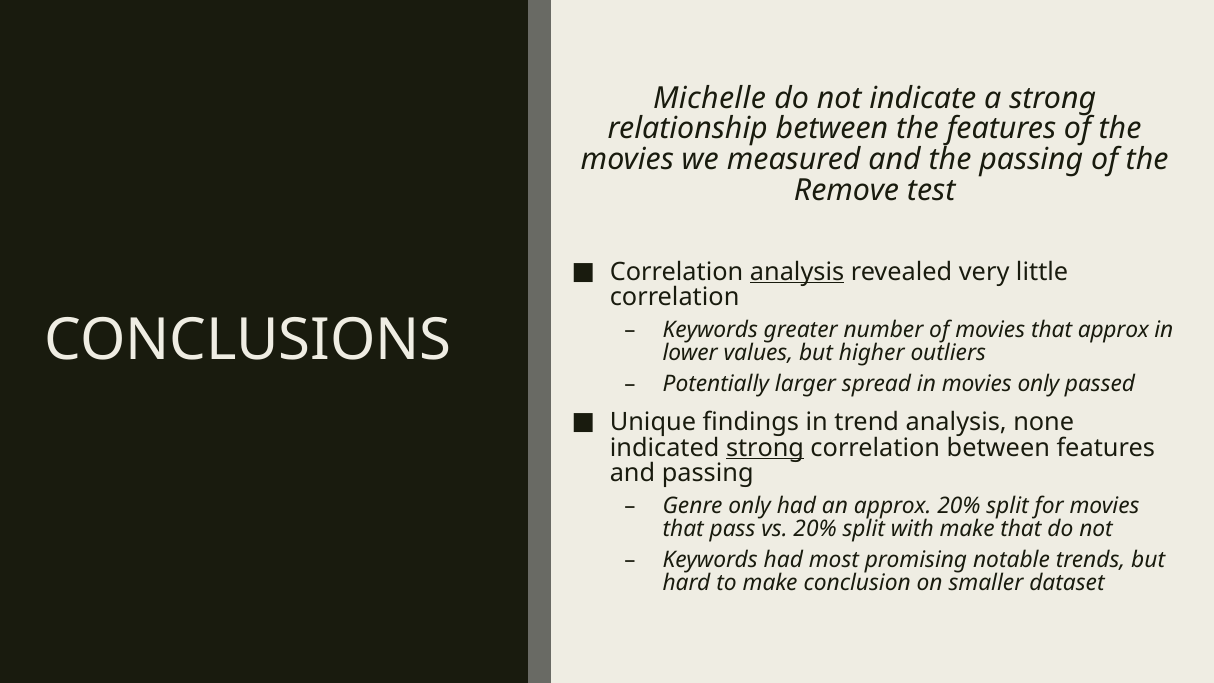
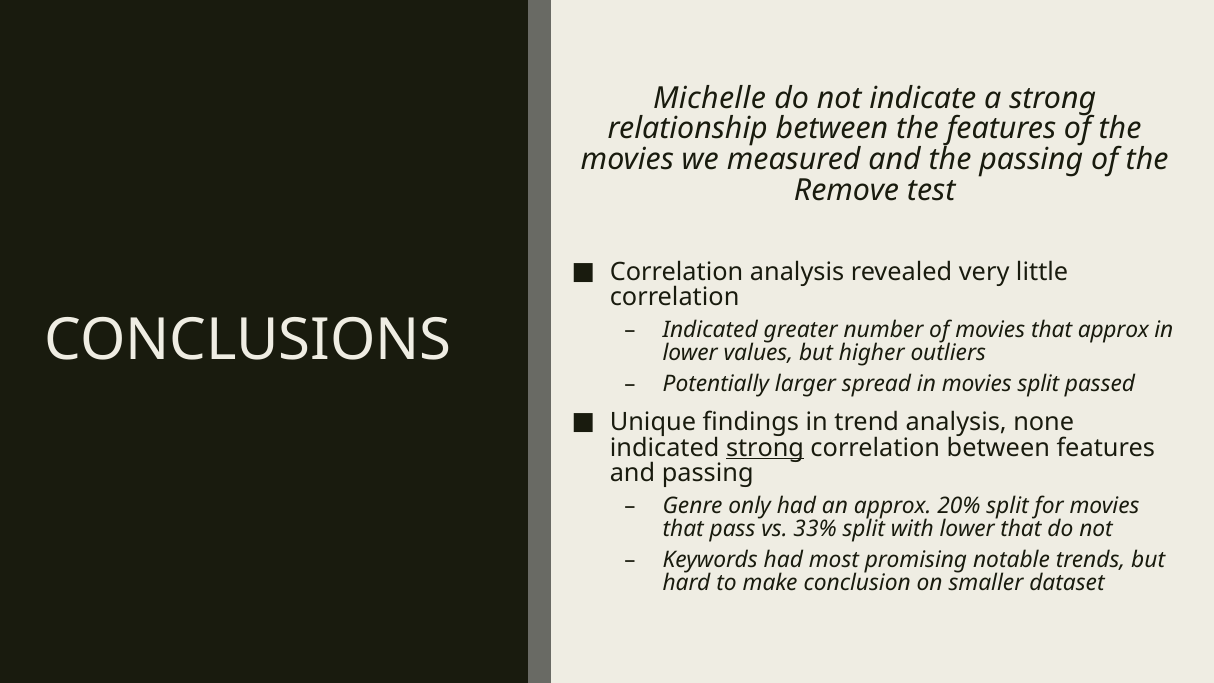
analysis at (797, 272) underline: present -> none
Keywords at (710, 330): Keywords -> Indicated
movies only: only -> split
vs 20%: 20% -> 33%
with make: make -> lower
